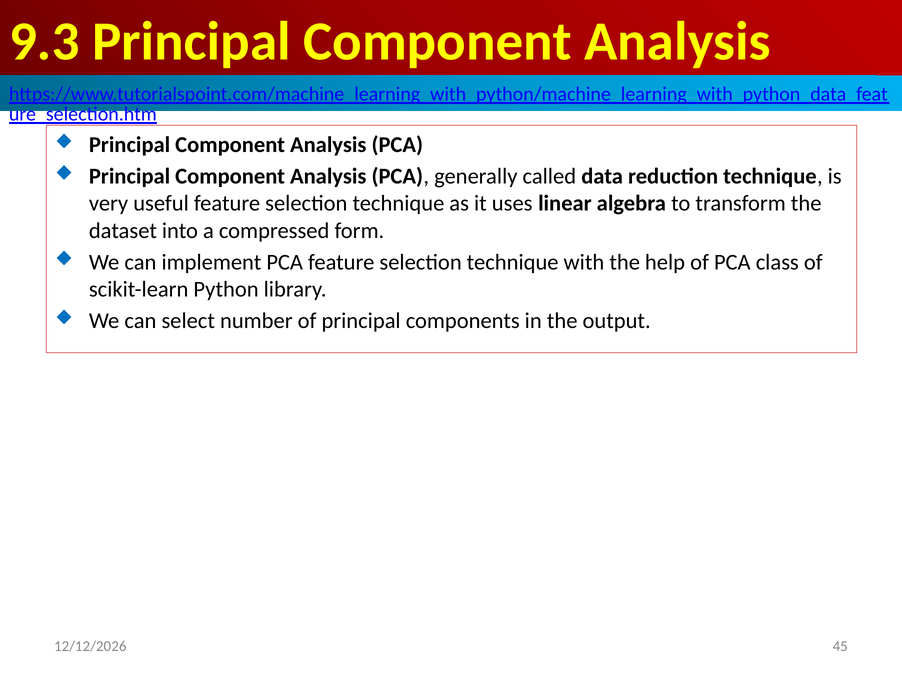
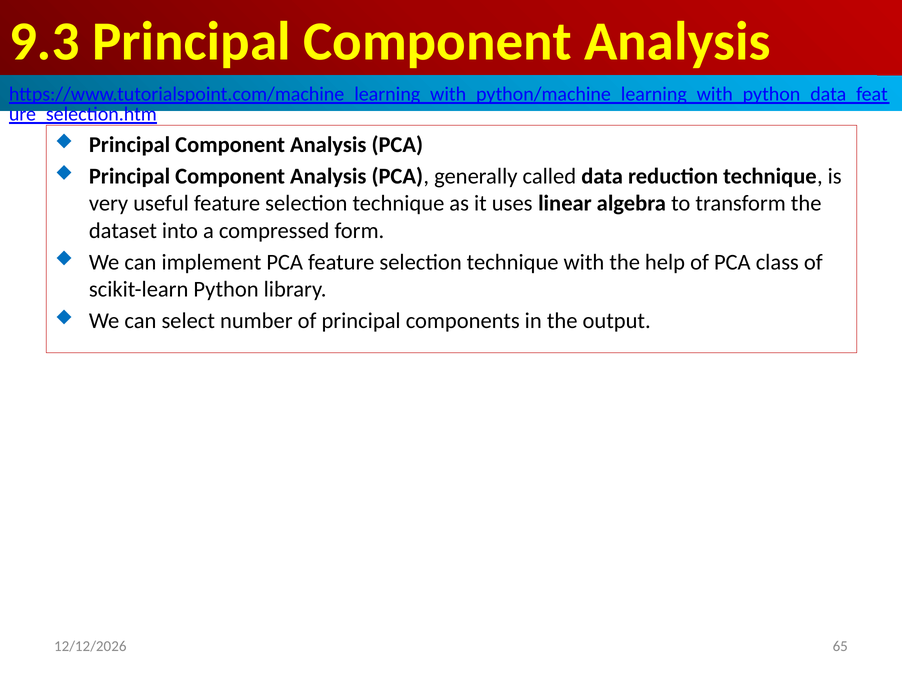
45: 45 -> 65
